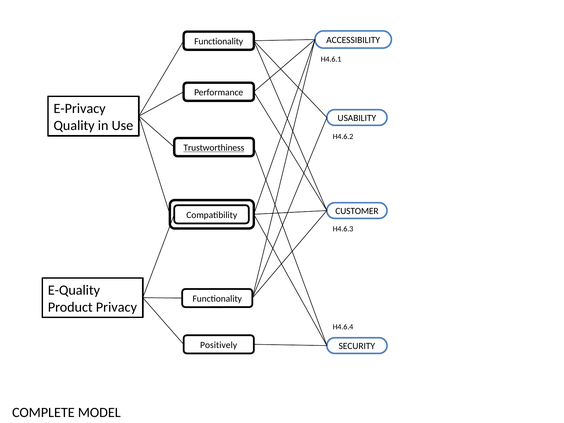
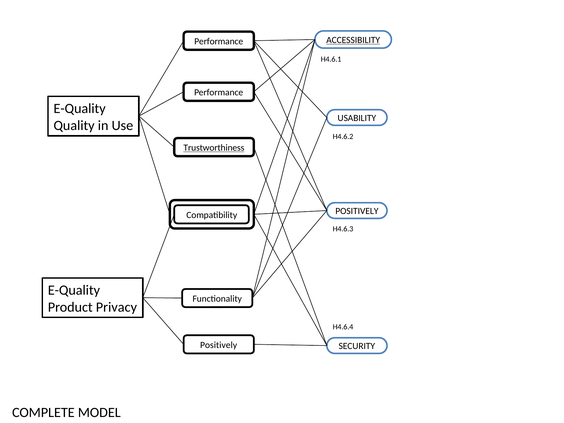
ACCESSIBILITY underline: none -> present
Functionality at (219, 41): Functionality -> Performance
E-Privacy at (80, 109): E-Privacy -> E-Quality
CUSTOMER at (357, 211): CUSTOMER -> POSITIVELY
